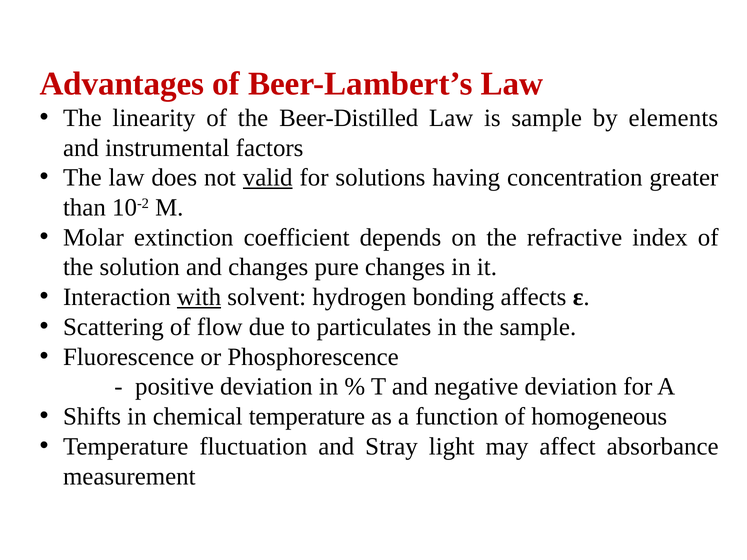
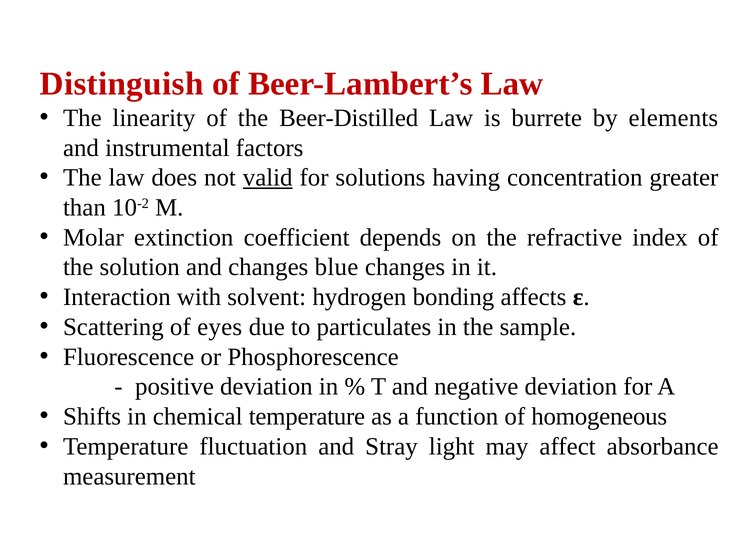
Advantages: Advantages -> Distinguish
is sample: sample -> burrete
pure: pure -> blue
with underline: present -> none
flow: flow -> eyes
